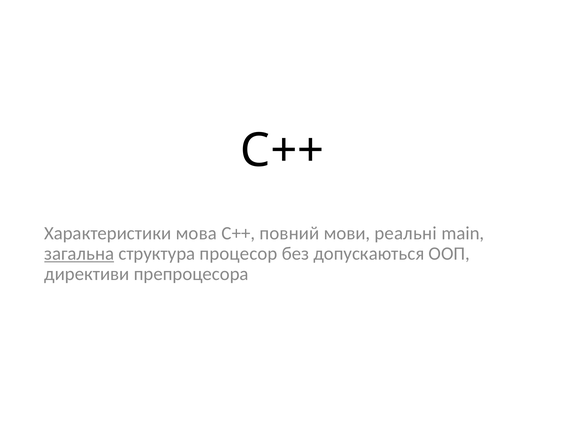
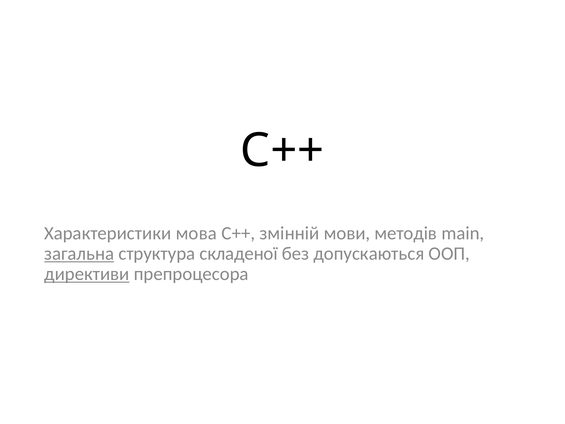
повний: повний -> змінній
реальні: реальні -> методів
процесор: процесор -> складеної
директиви underline: none -> present
